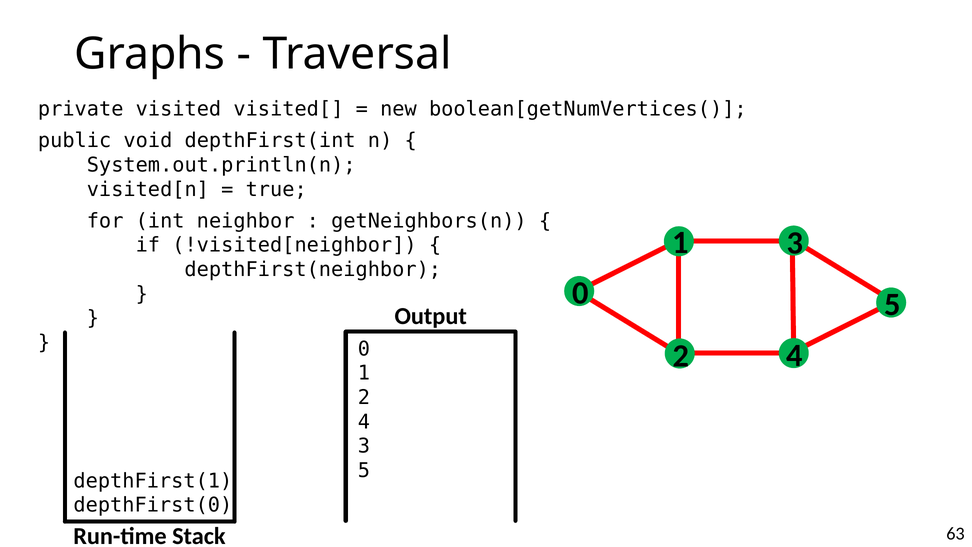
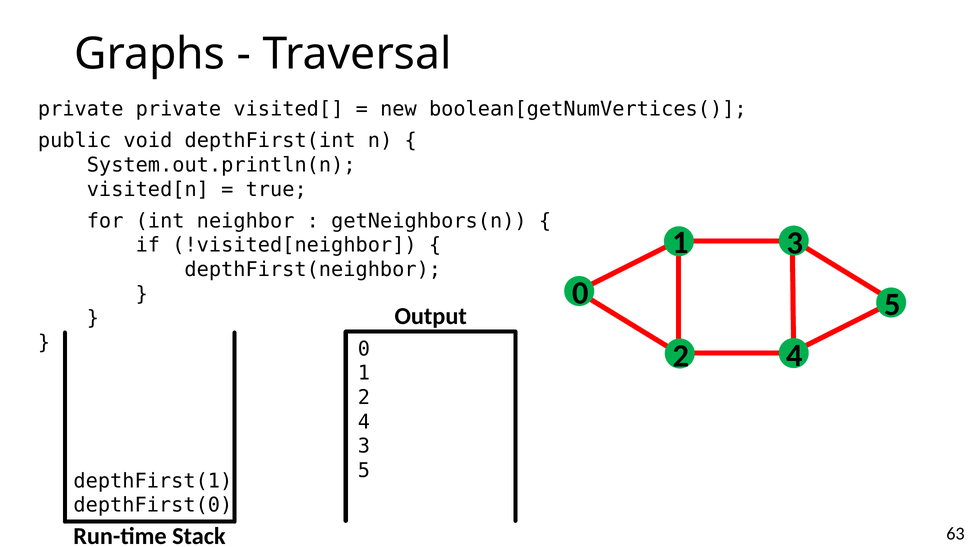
private visited: visited -> private
